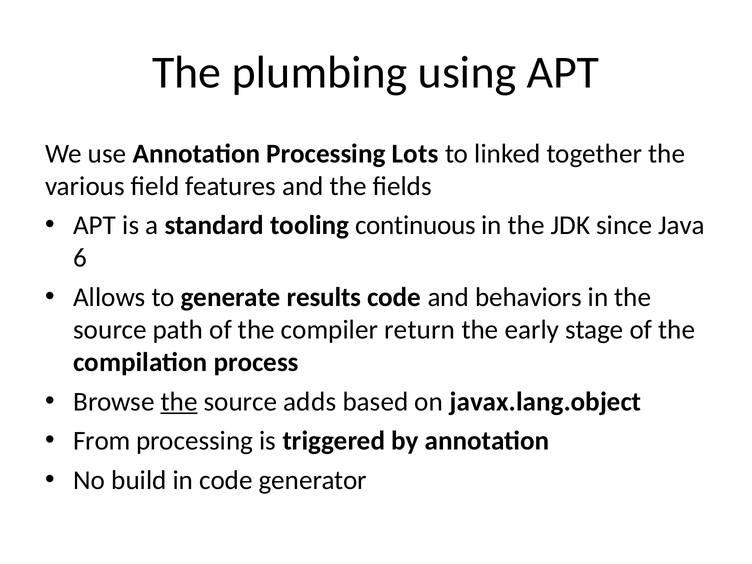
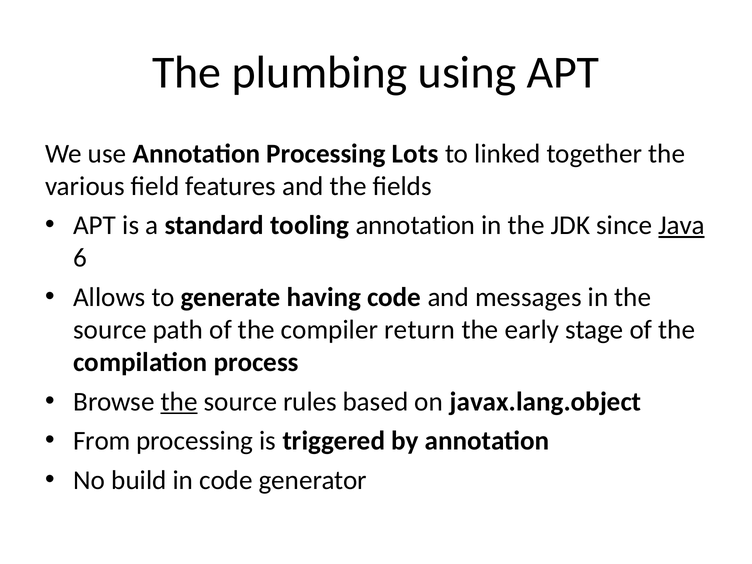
tooling continuous: continuous -> annotation
Java underline: none -> present
results: results -> having
behaviors: behaviors -> messages
adds: adds -> rules
